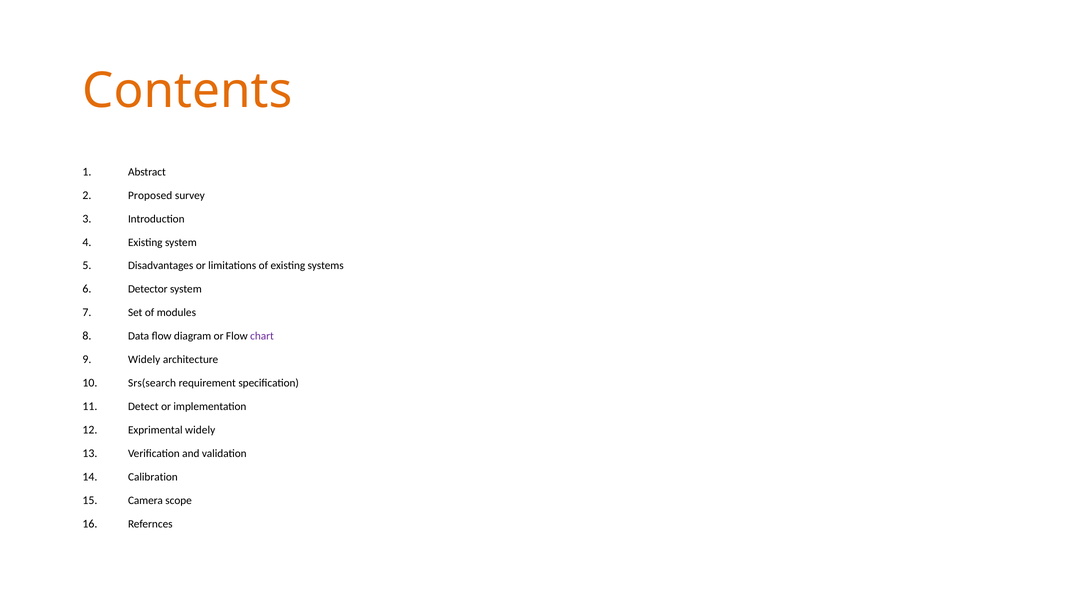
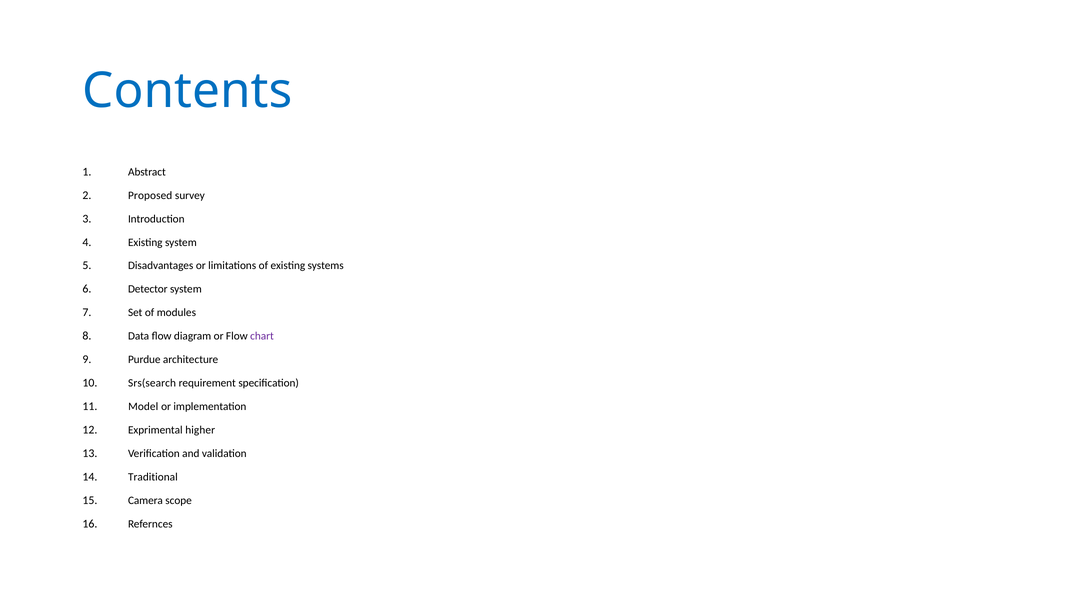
Contents colour: orange -> blue
Widely at (144, 360): Widely -> Purdue
Detect: Detect -> Model
Exprimental widely: widely -> higher
Calibration: Calibration -> Traditional
